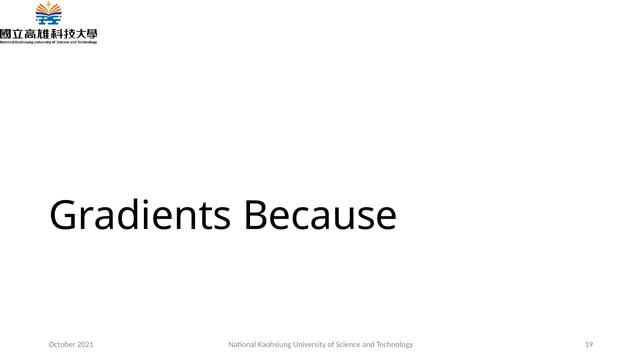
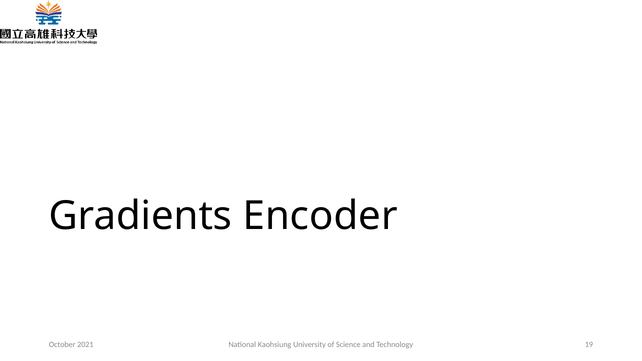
Because: Because -> Encoder
